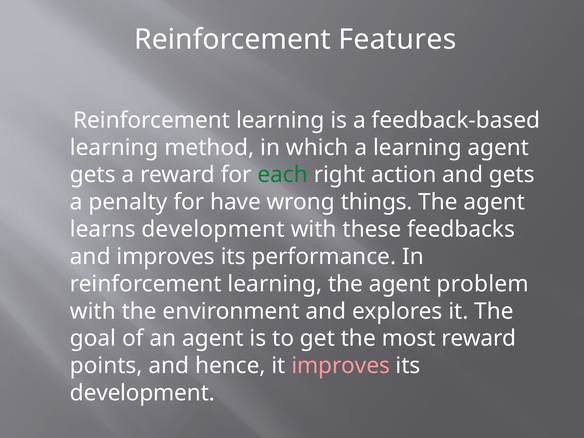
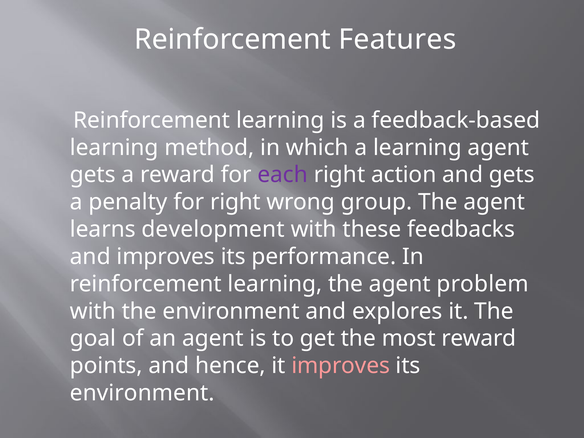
each colour: green -> purple
for have: have -> right
things: things -> group
development at (142, 393): development -> environment
